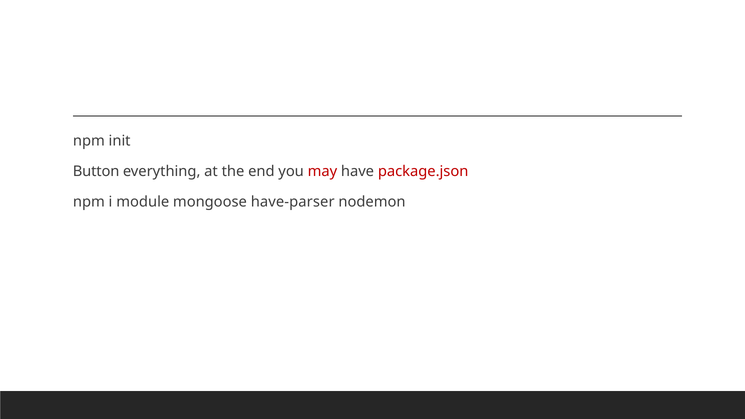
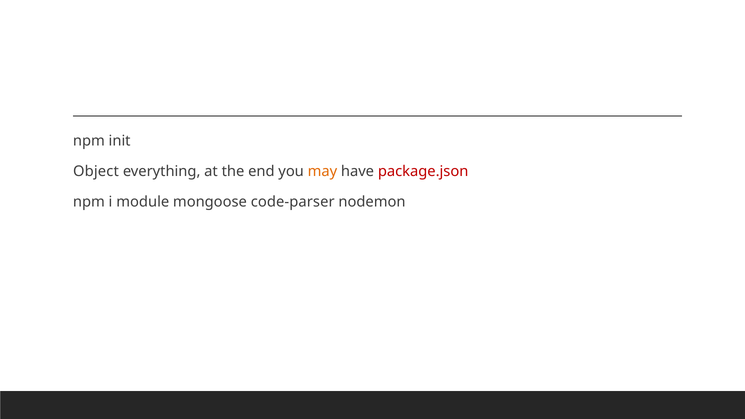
Button: Button -> Object
may colour: red -> orange
have-parser: have-parser -> code-parser
